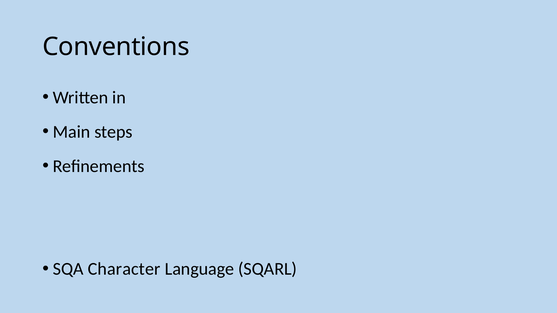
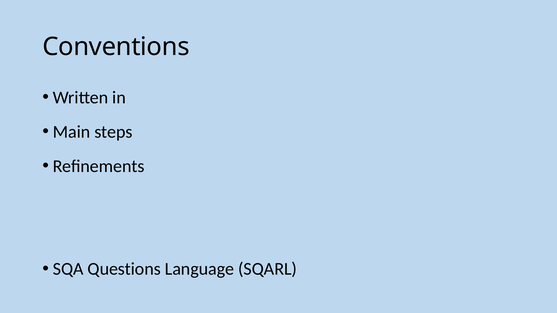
Character: Character -> Questions
